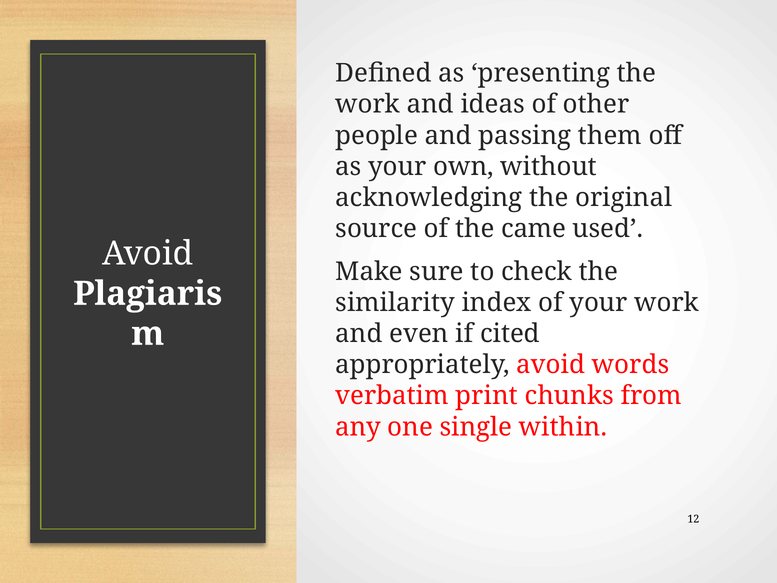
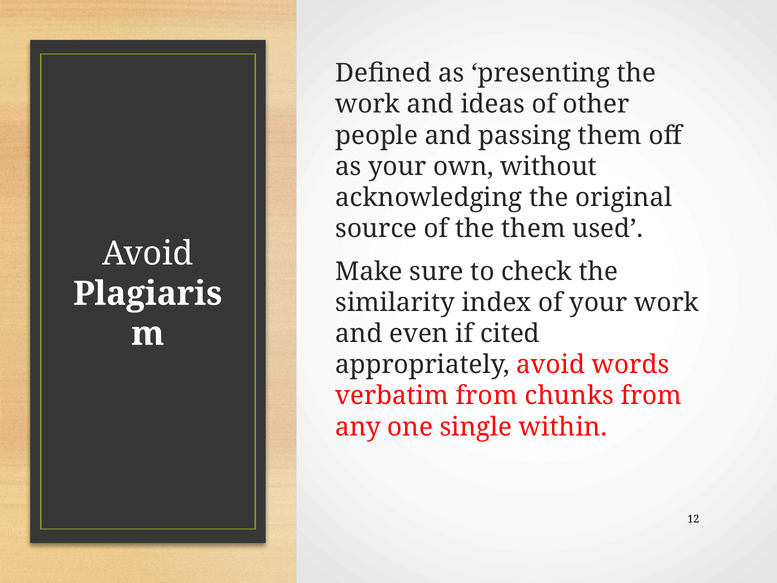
the came: came -> them
verbatim print: print -> from
